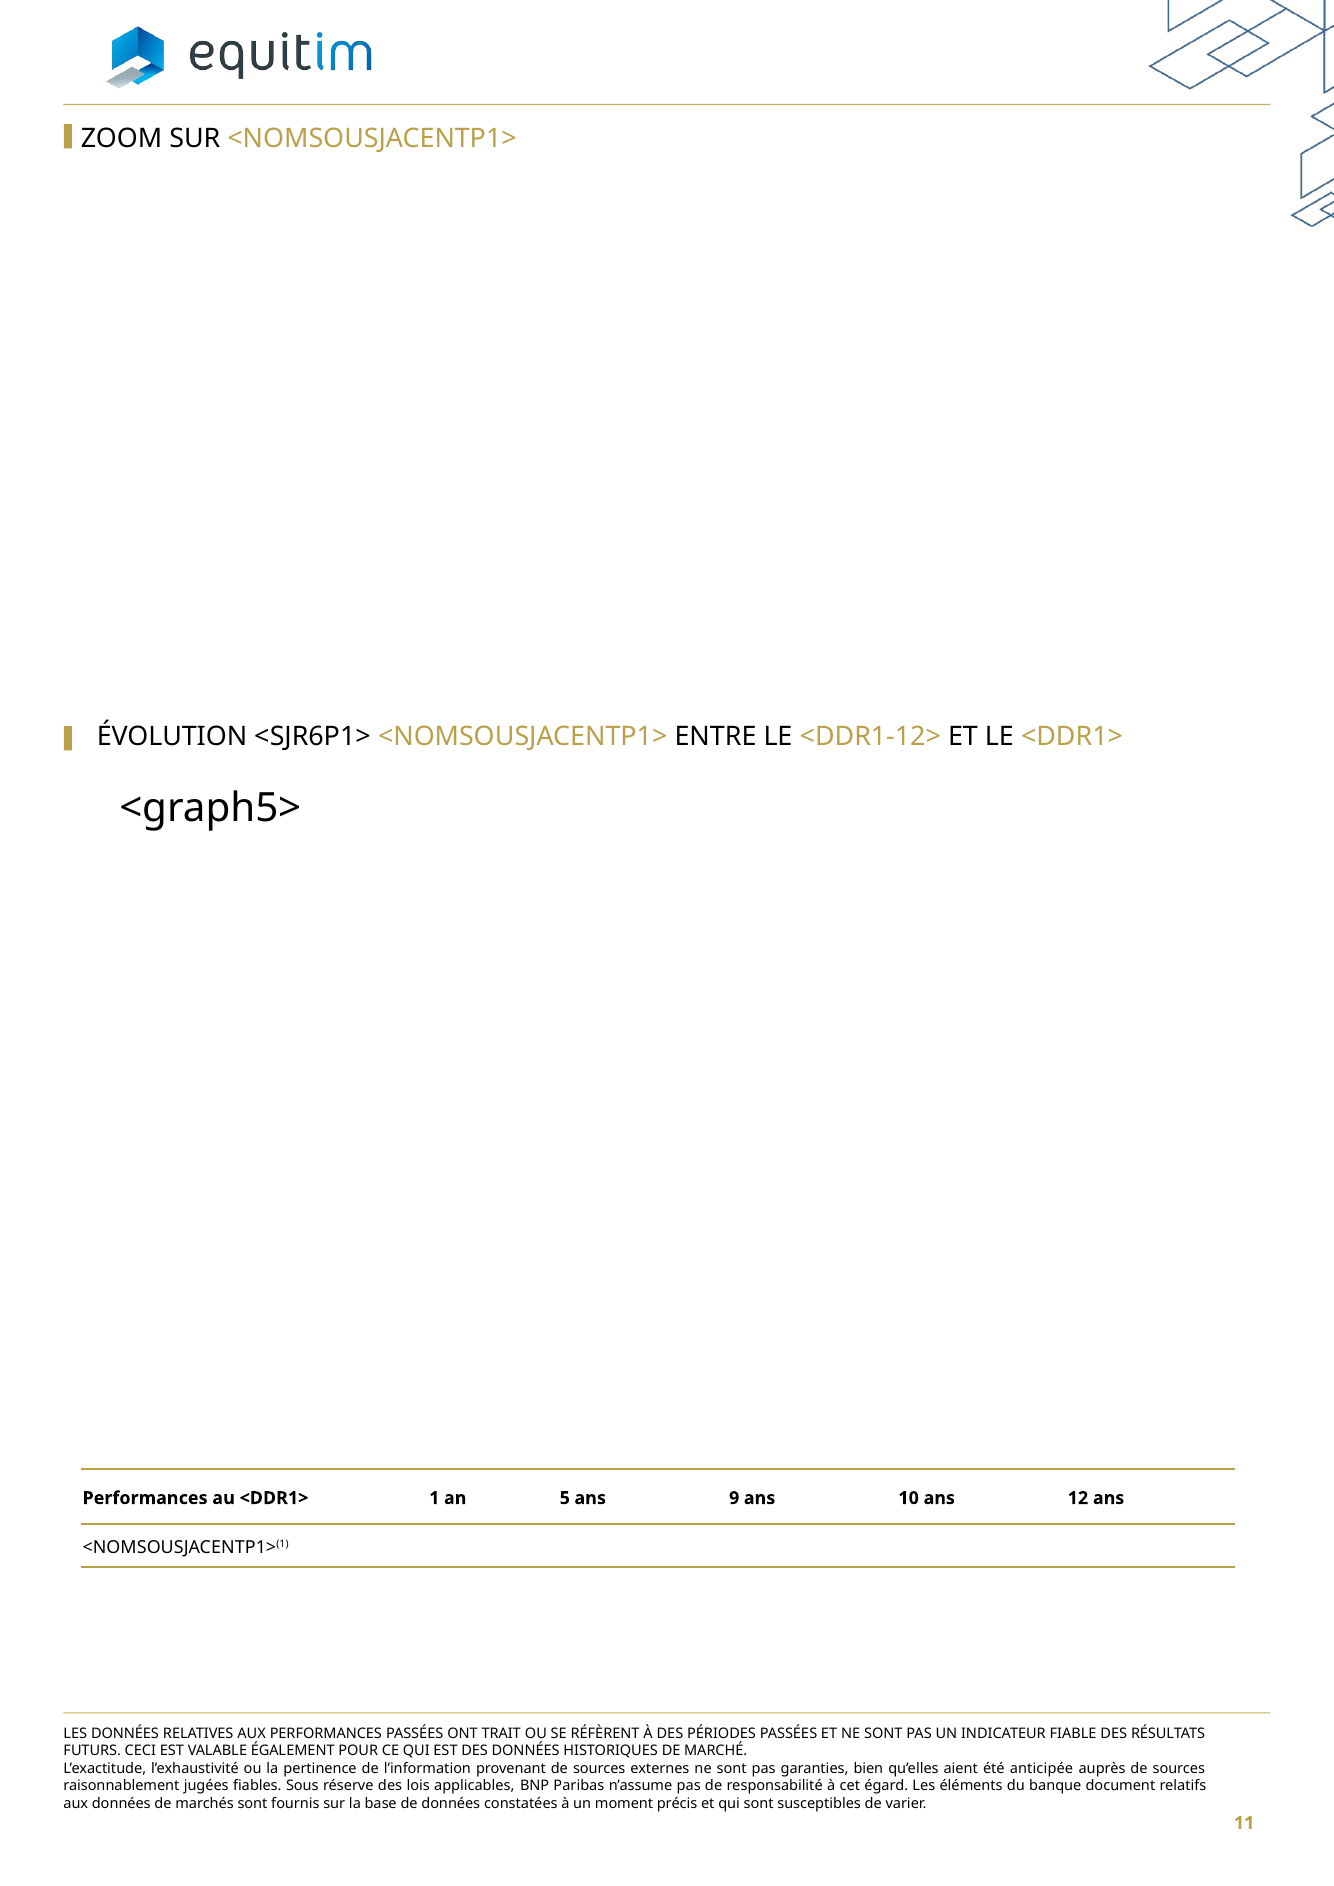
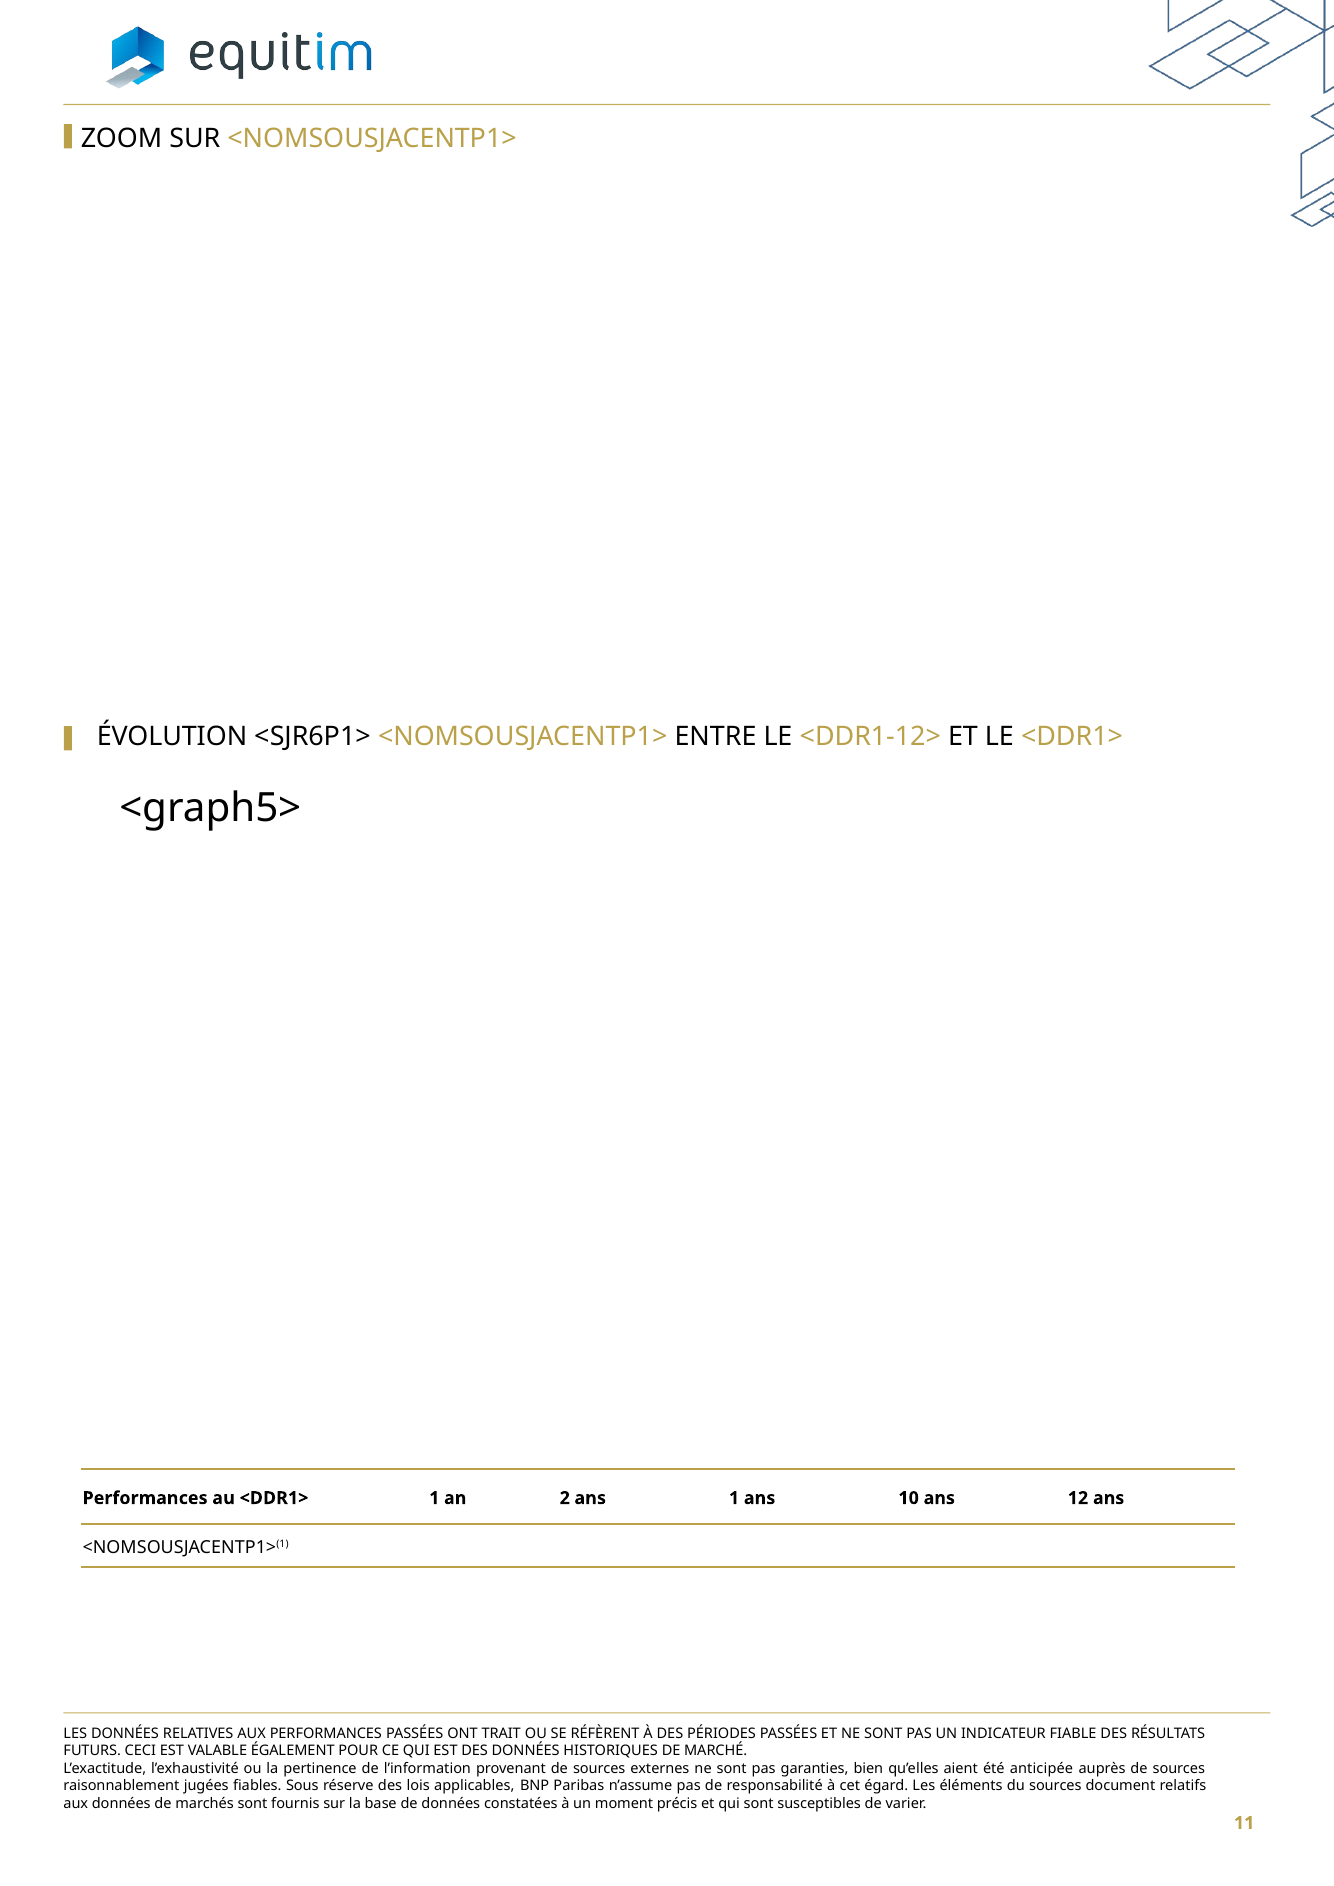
5: 5 -> 2
ans 9: 9 -> 1
du banque: banque -> sources
